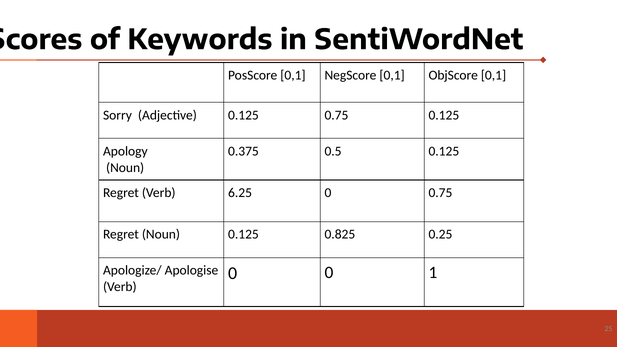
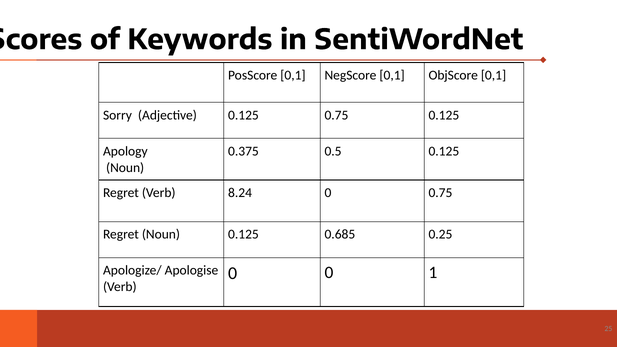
6.25: 6.25 -> 8.24
0.825: 0.825 -> 0.685
